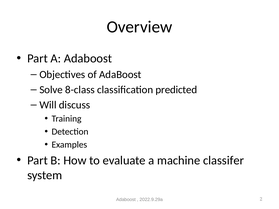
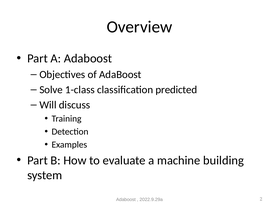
8-class: 8-class -> 1-class
classifer: classifer -> building
